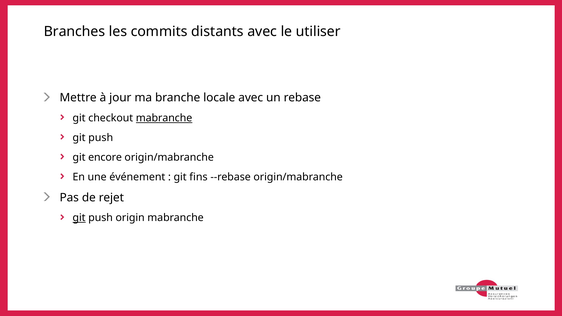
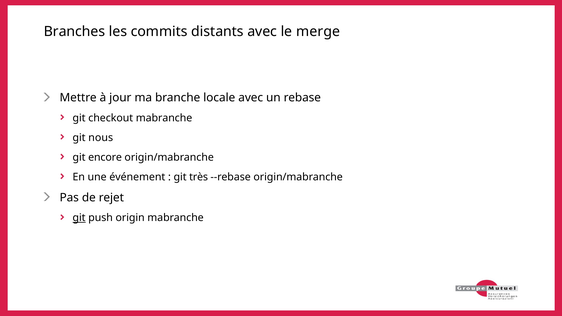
utiliser: utiliser -> merge
mabranche at (164, 118) underline: present -> none
push at (101, 138): push -> nous
fins: fins -> très
